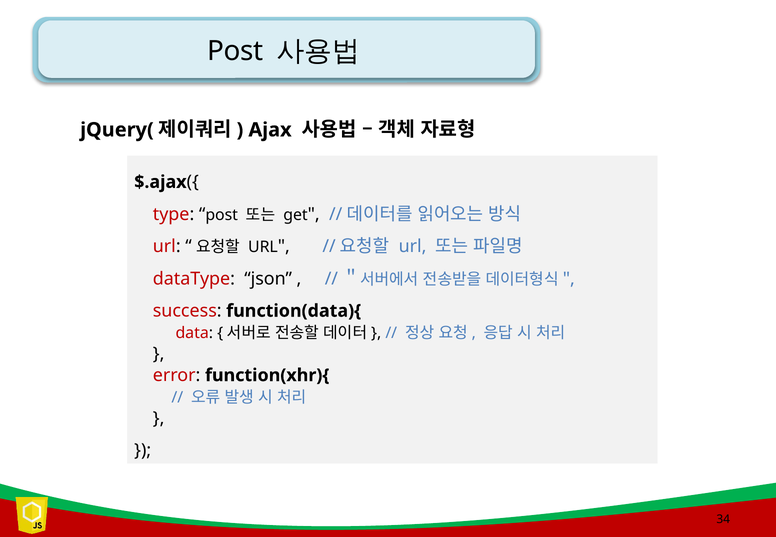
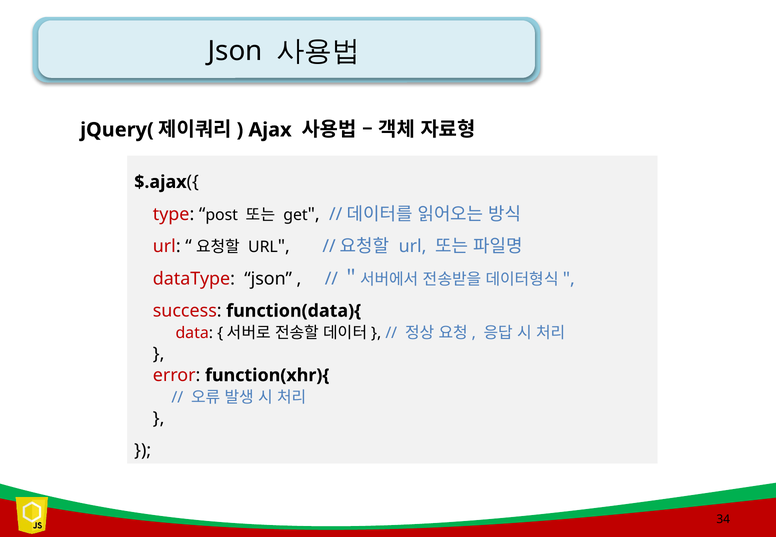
Post at (235, 51): Post -> Json
